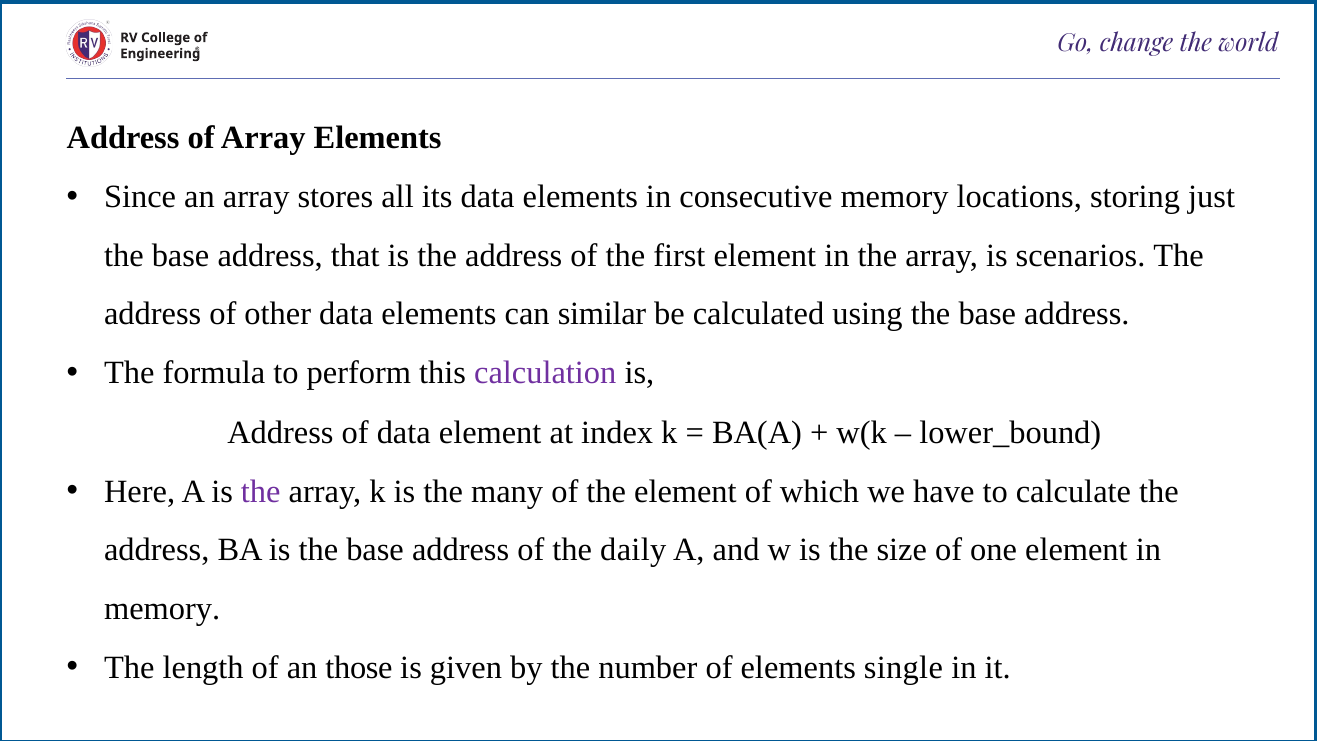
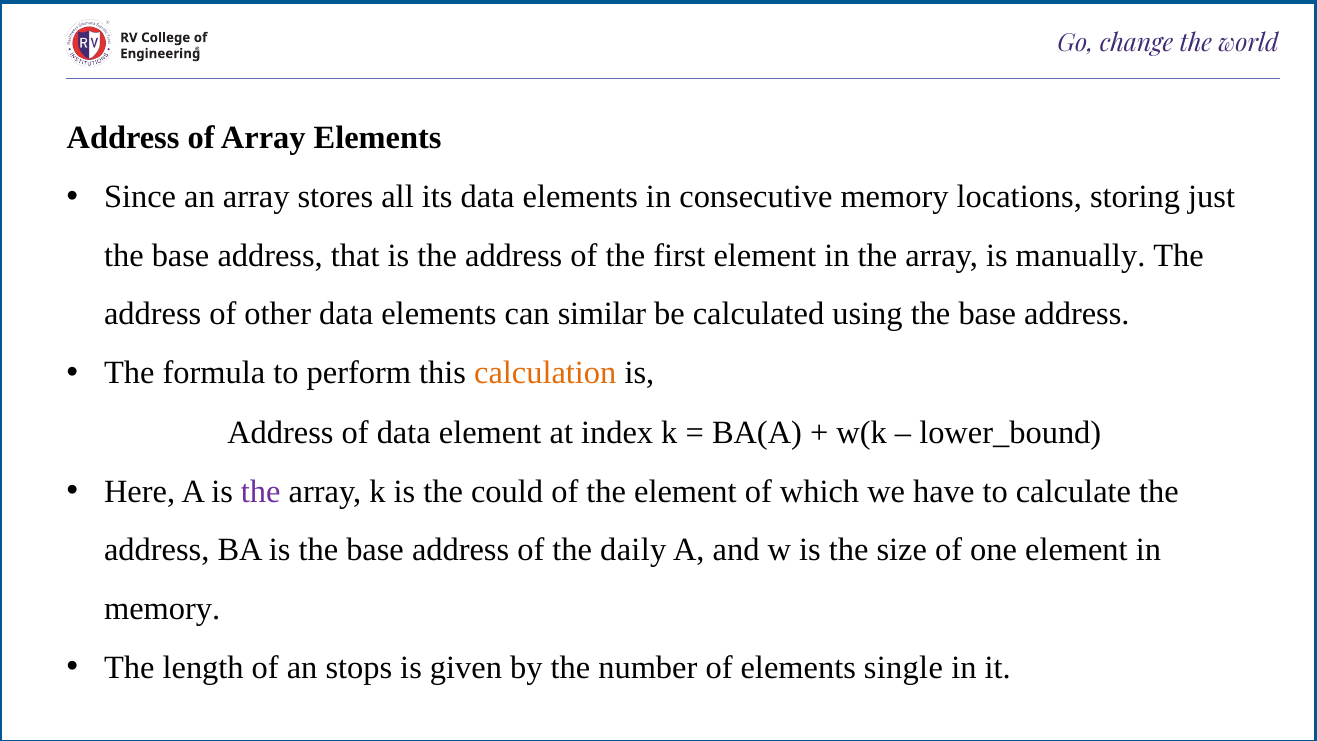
scenarios: scenarios -> manually
calculation colour: purple -> orange
many: many -> could
those: those -> stops
